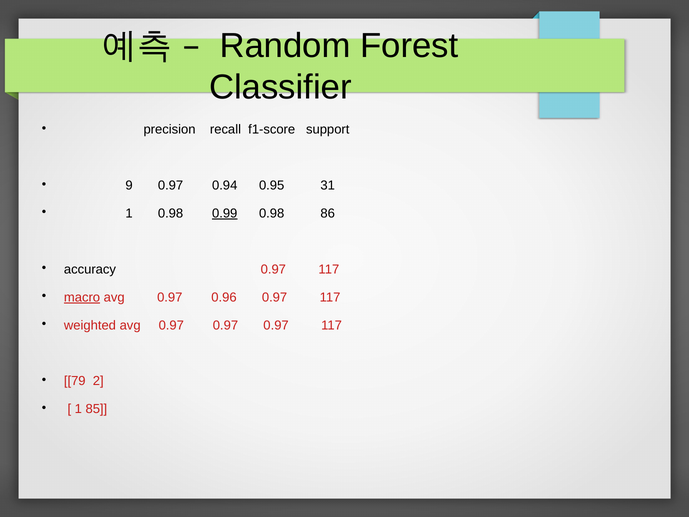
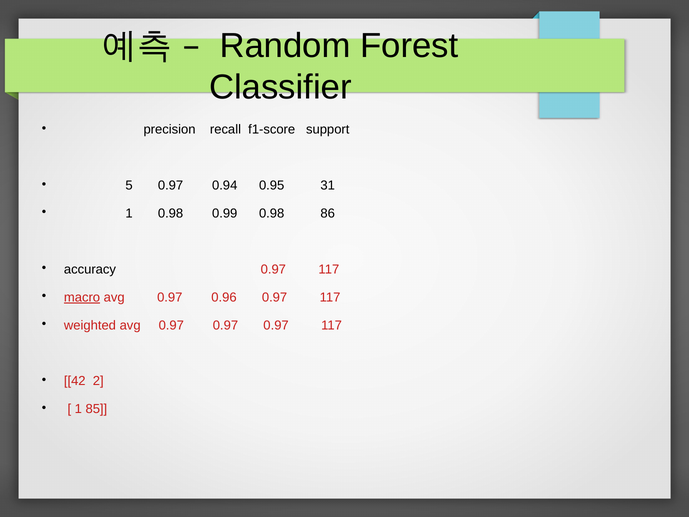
9: 9 -> 5
0.99 underline: present -> none
79: 79 -> 42
